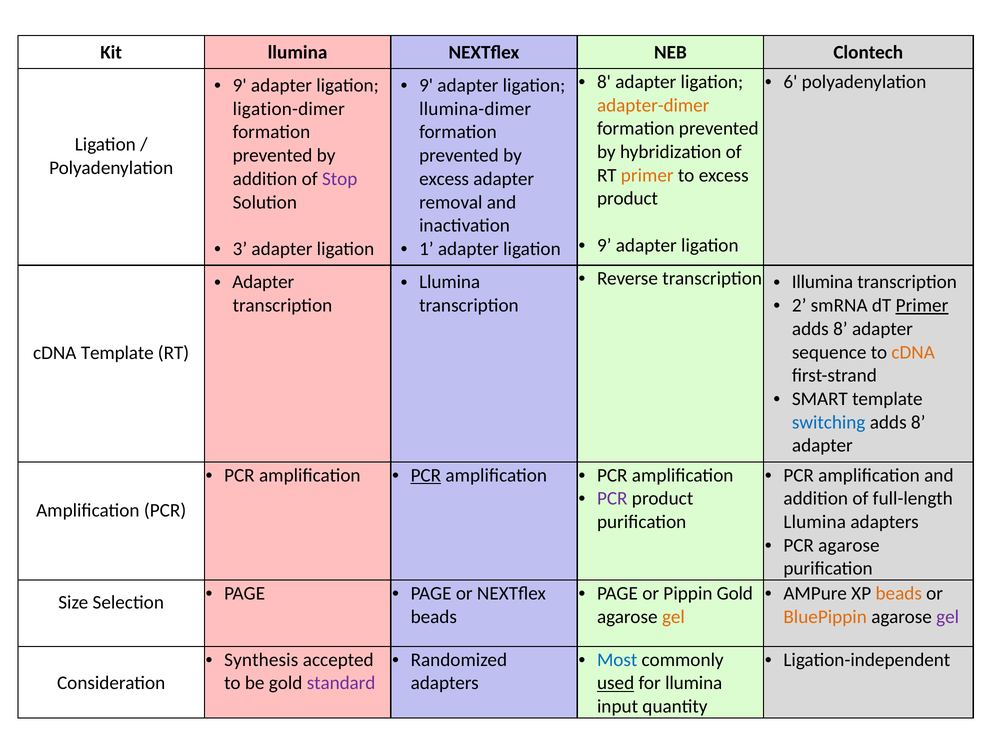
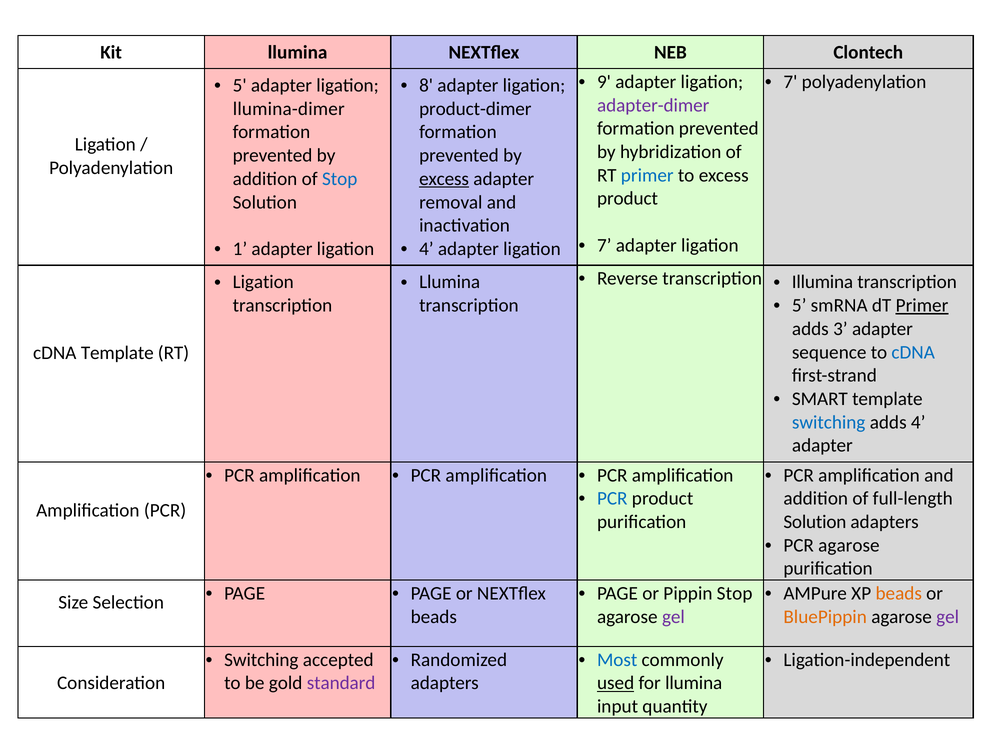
8 at (604, 82): 8 -> 9
6 at (790, 82): 6 -> 7
9 at (240, 85): 9 -> 5
9 at (426, 85): 9 -> 8
adapter-dimer colour: orange -> purple
ligation-dimer: ligation-dimer -> llumina-dimer
llumina-dimer: llumina-dimer -> product-dimer
primer at (647, 175) colour: orange -> blue
Stop at (340, 179) colour: purple -> blue
excess at (444, 179) underline: none -> present
9 at (604, 245): 9 -> 7
3: 3 -> 1
1 at (426, 249): 1 -> 4
Adapter at (263, 282): Adapter -> Ligation
2 at (799, 305): 2 -> 5
8 at (840, 329): 8 -> 3
cDNA at (913, 352) colour: orange -> blue
8 at (918, 422): 8 -> 4
PCR at (426, 475) underline: present -> none
PCR at (612, 498) colour: purple -> blue
Llumina at (815, 522): Llumina -> Solution
Pippin Gold: Gold -> Stop
gel at (673, 616) colour: orange -> purple
Synthesis at (261, 659): Synthesis -> Switching
